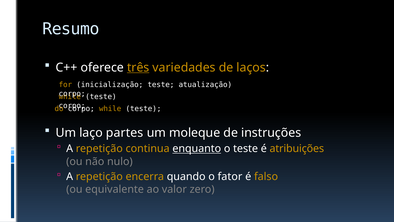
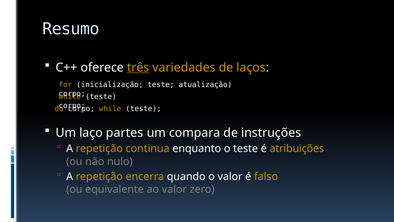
moleque: moleque -> compara
enquanto underline: present -> none
o fator: fator -> valor
